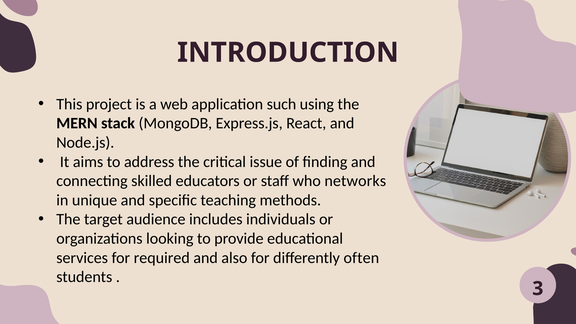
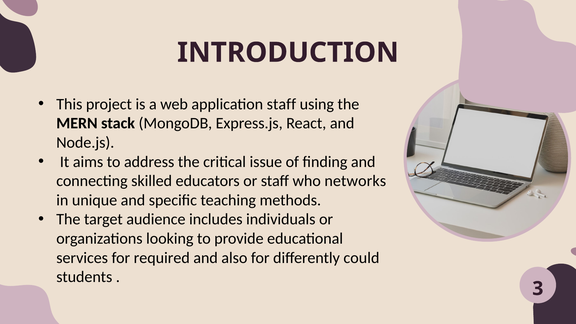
application such: such -> staff
often: often -> could
